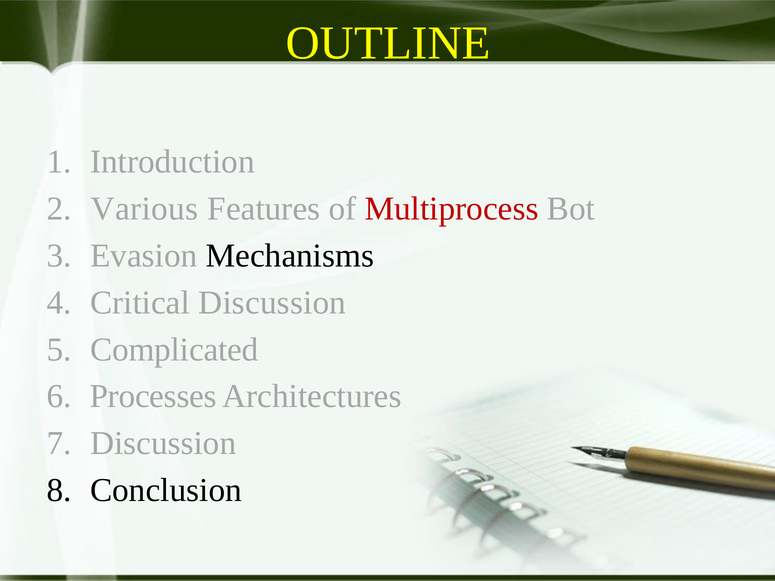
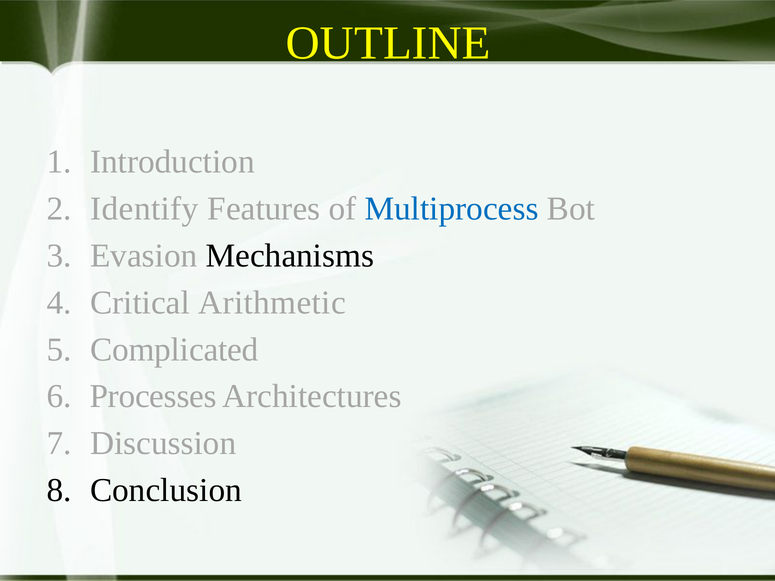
Various: Various -> Identify
Multiprocess colour: red -> blue
Critical Discussion: Discussion -> Arithmetic
